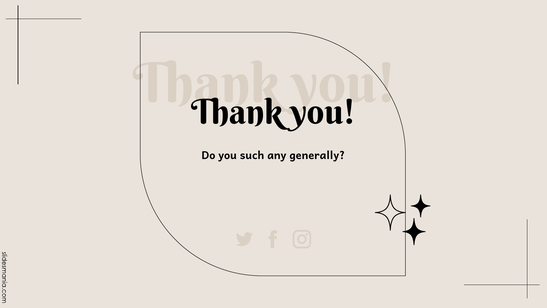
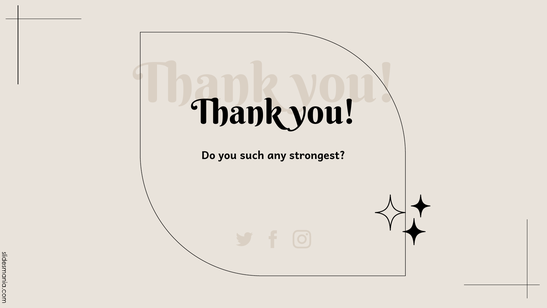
generally: generally -> strongest
